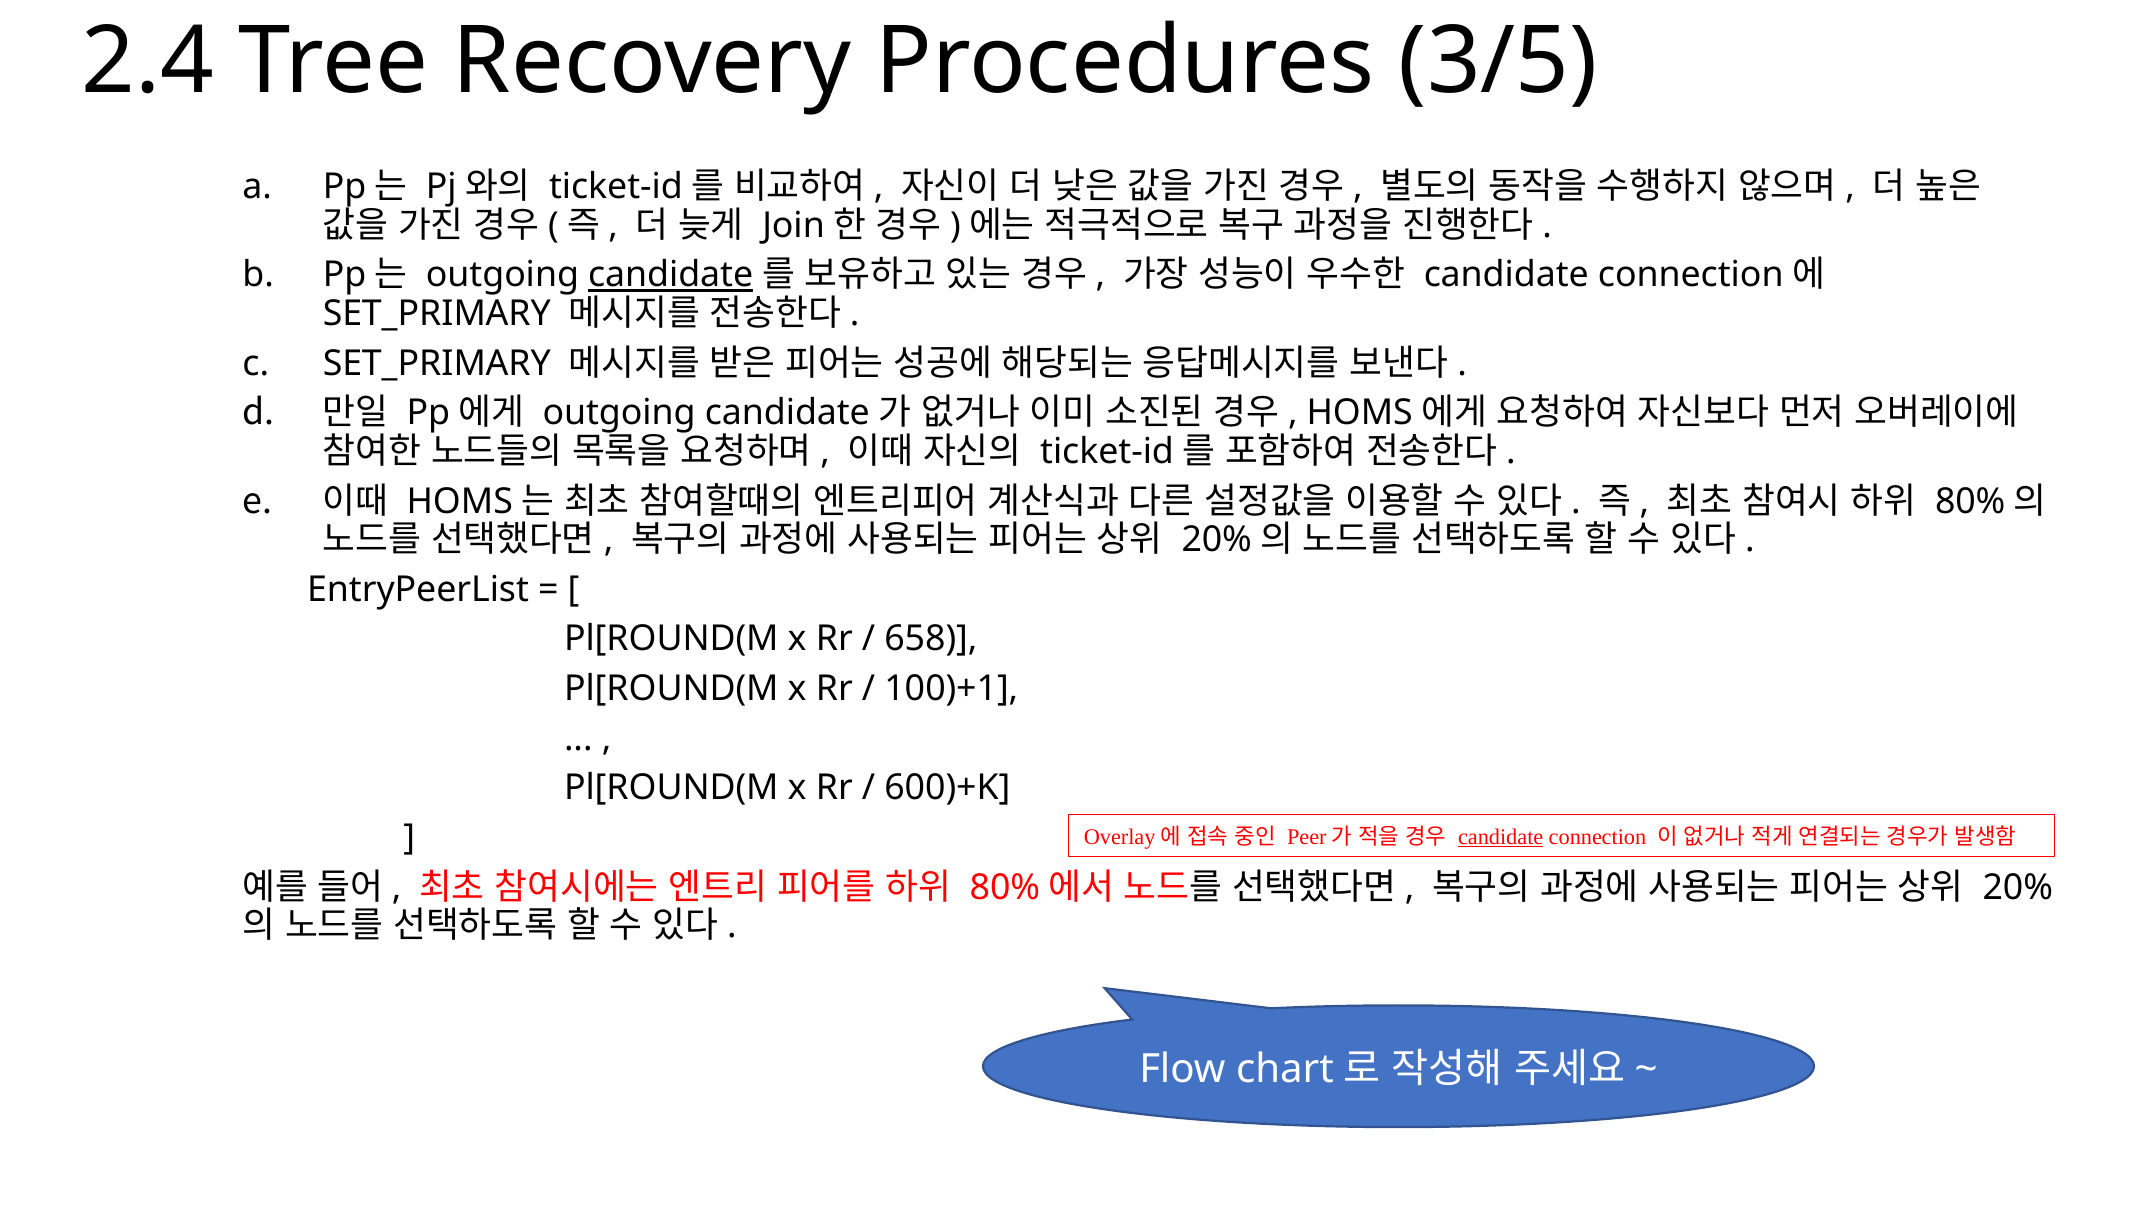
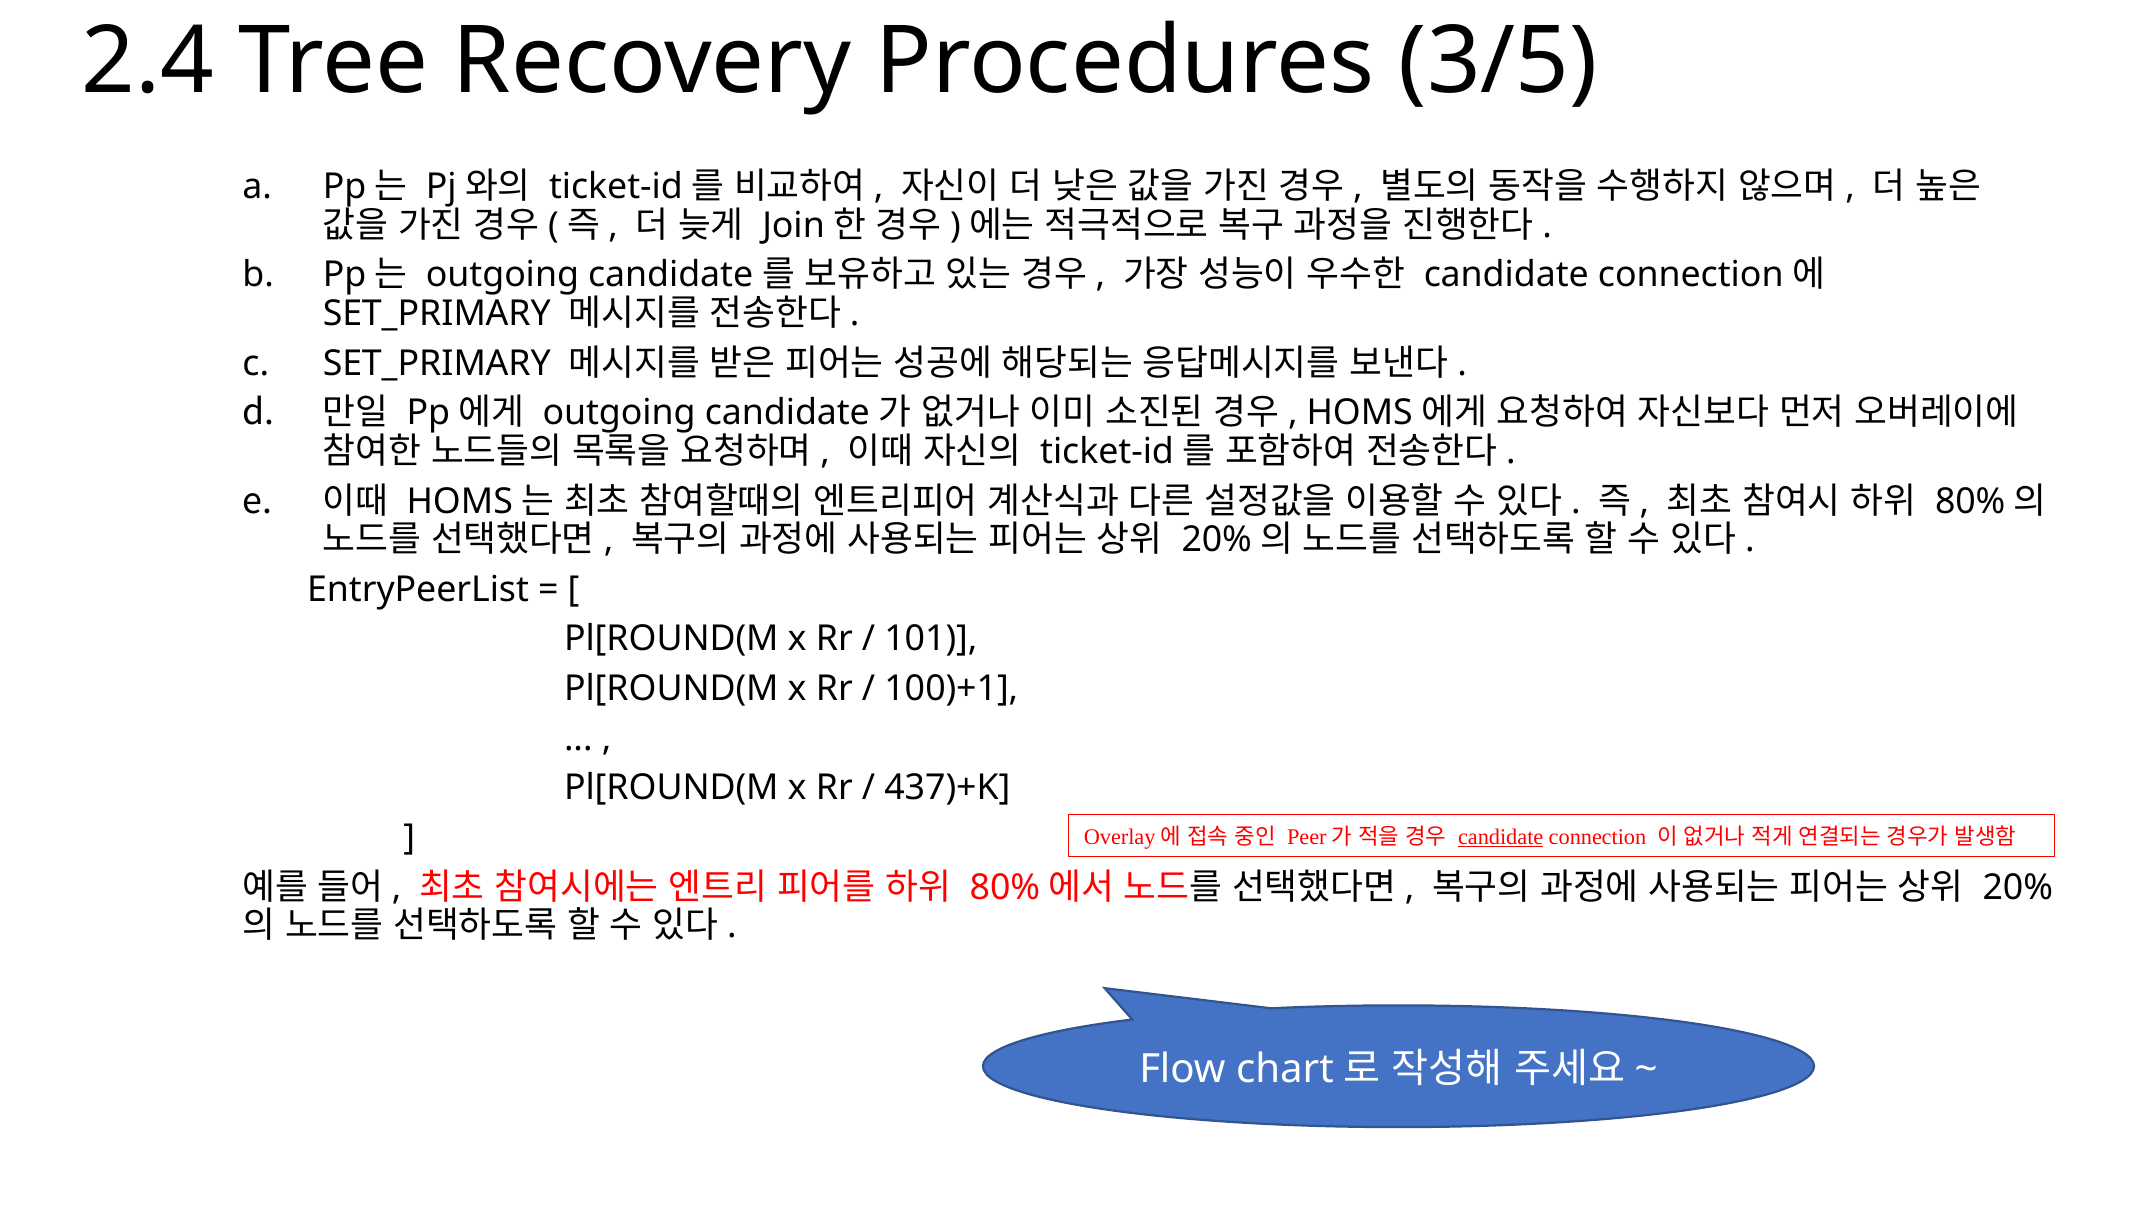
candidate at (671, 275) underline: present -> none
658: 658 -> 101
600)+K: 600)+K -> 437)+K
